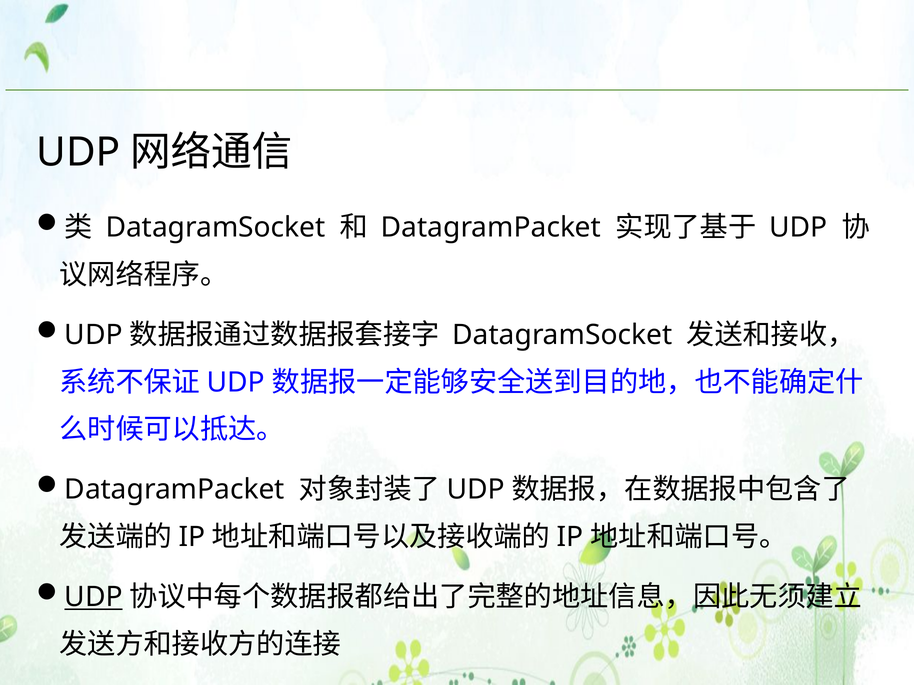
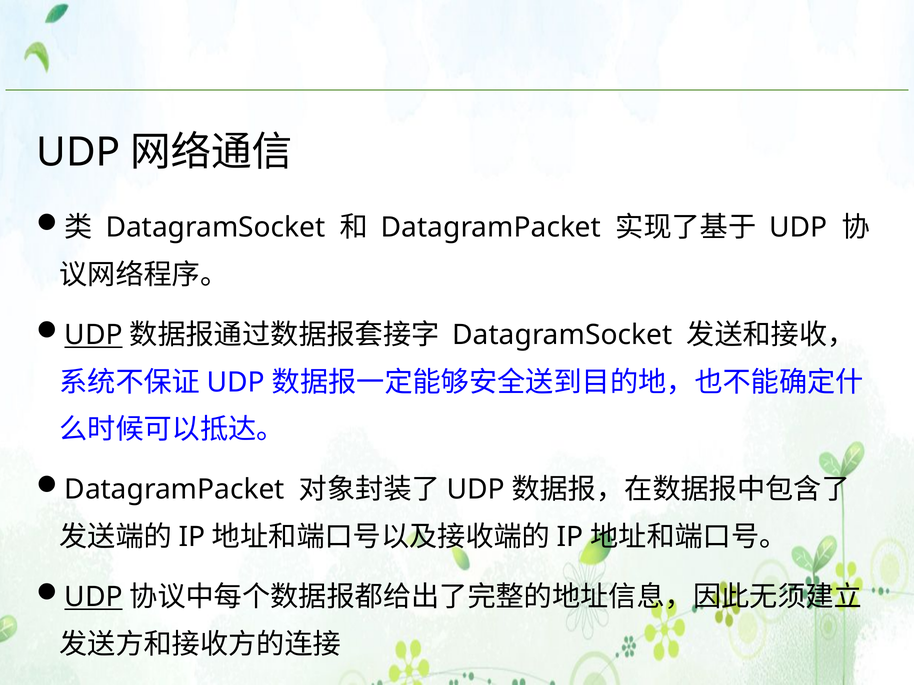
UDP at (94, 335) underline: none -> present
